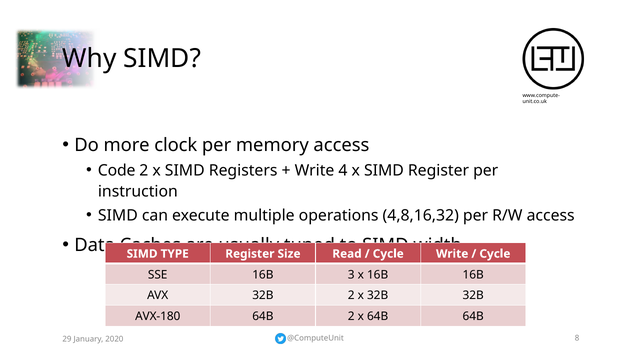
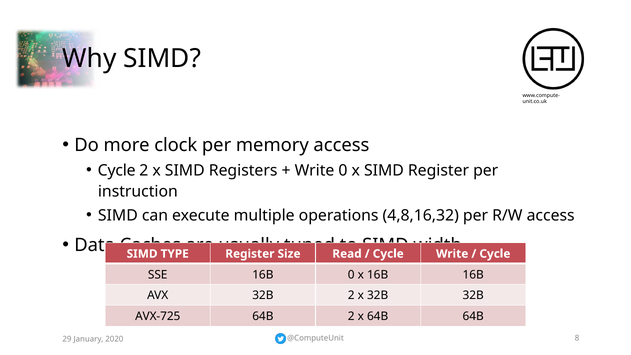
Code at (117, 171): Code -> Cycle
Write 4: 4 -> 0
16B 3: 3 -> 0
AVX-180: AVX-180 -> AVX-725
